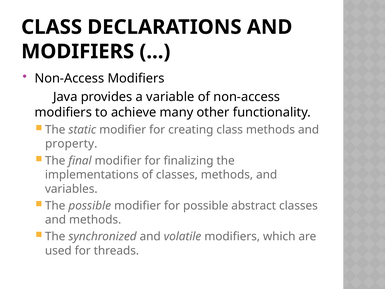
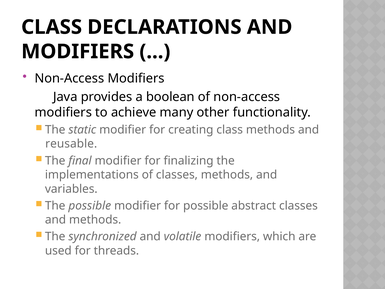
variable: variable -> boolean
property: property -> reusable
